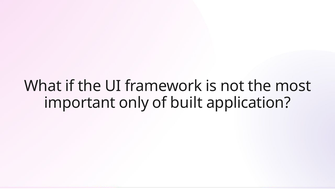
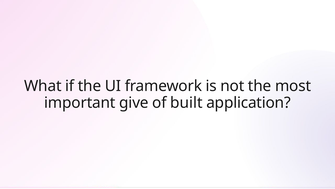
only: only -> give
